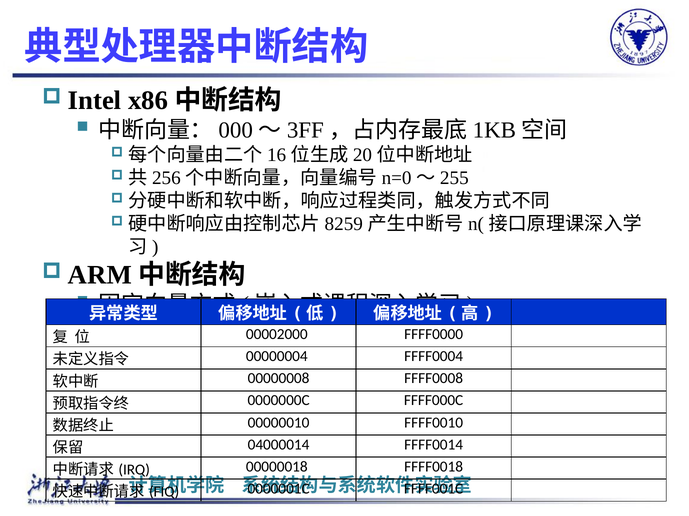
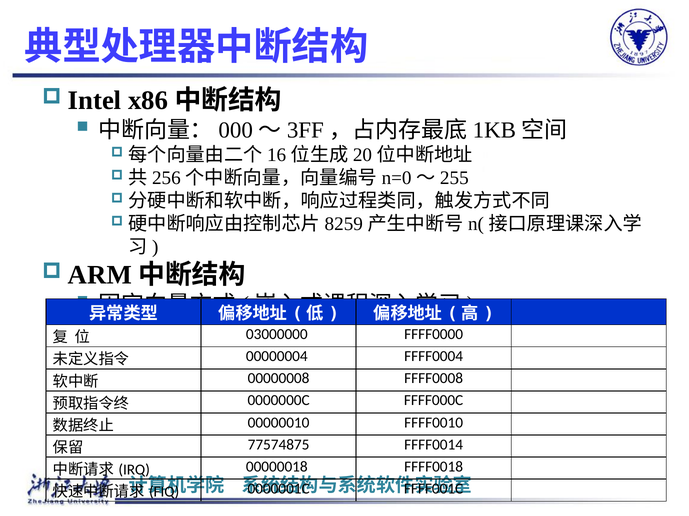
00002000: 00002000 -> 03000000
04000014: 04000014 -> 77574875
